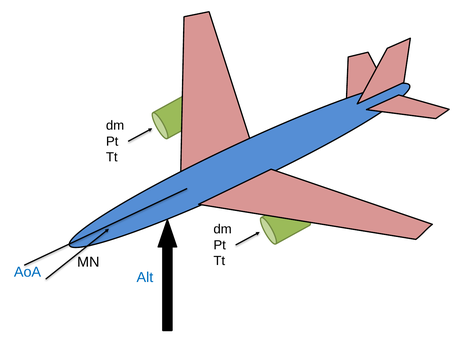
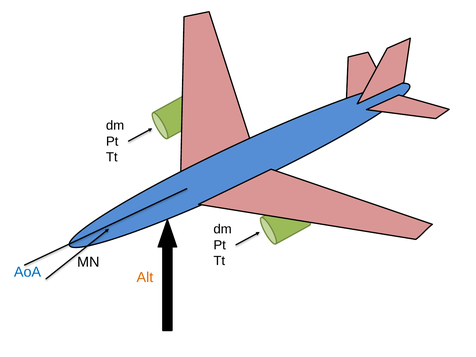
Alt colour: blue -> orange
